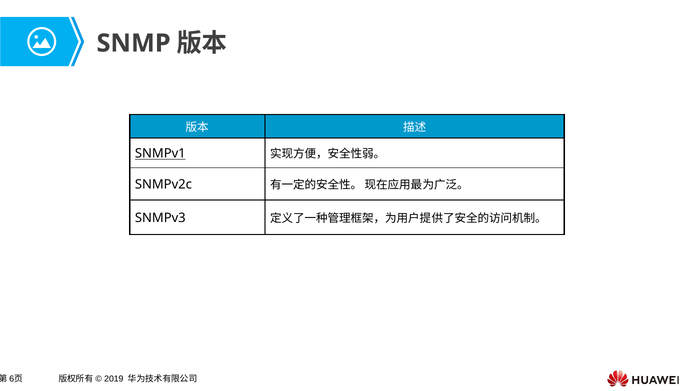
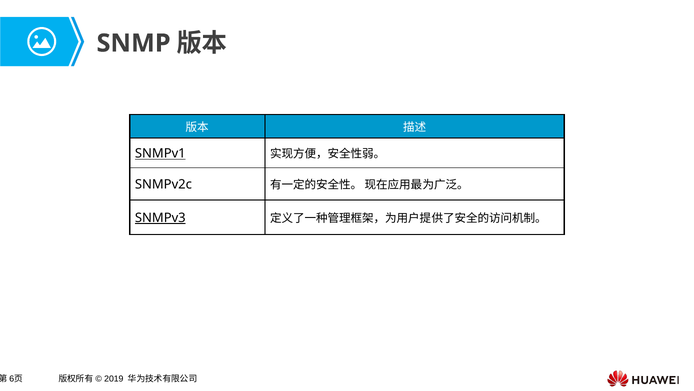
SNMPv3 underline: none -> present
